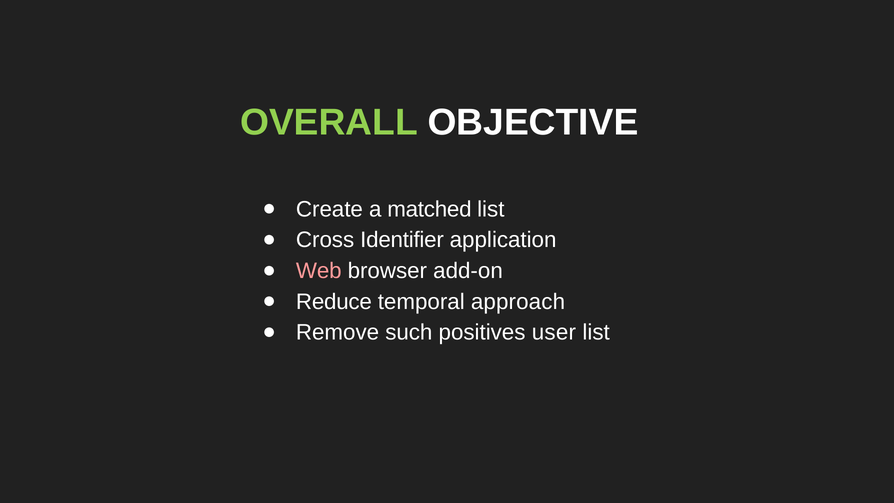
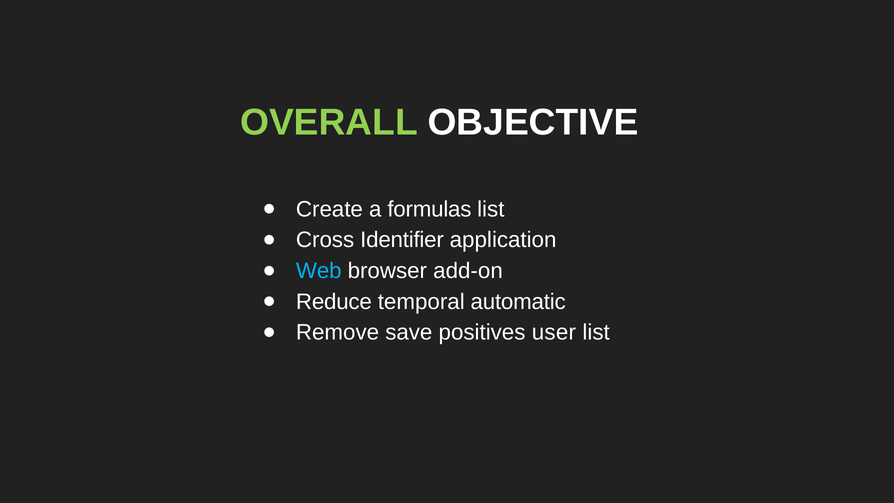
matched: matched -> formulas
Web colour: pink -> light blue
approach: approach -> automatic
such: such -> save
